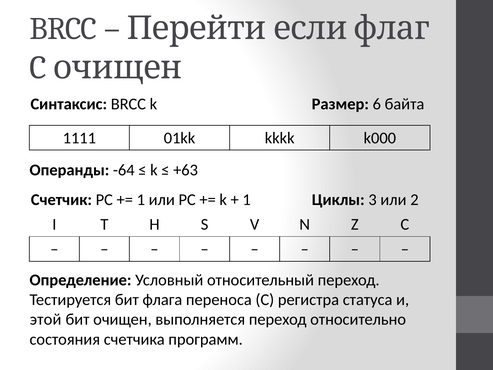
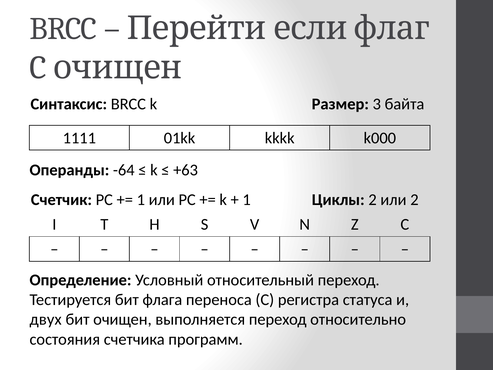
6: 6 -> 3
Циклы 3: 3 -> 2
этой: этой -> двух
